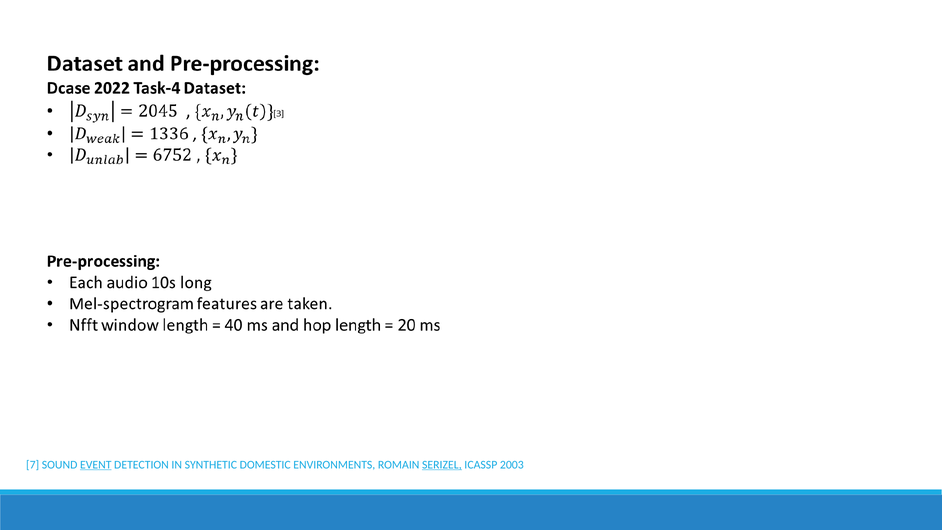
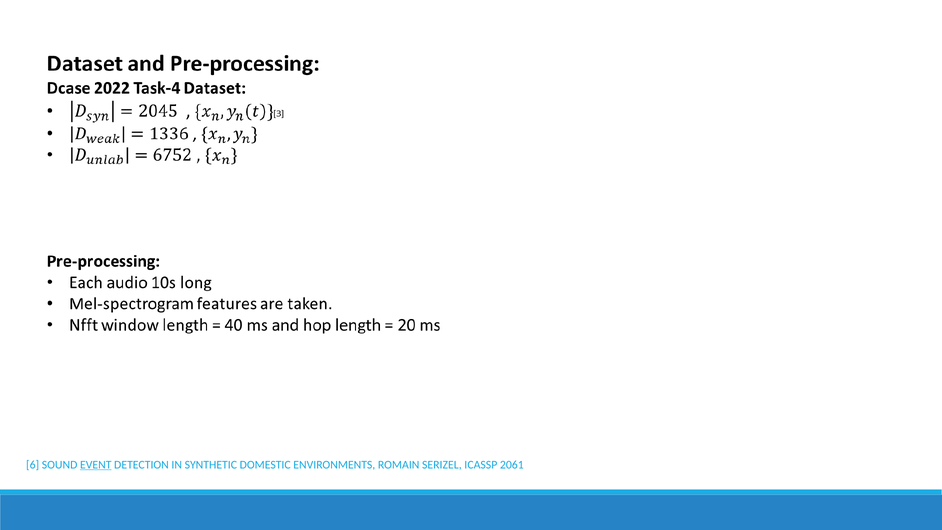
7: 7 -> 6
SERIZEL underline: present -> none
2003: 2003 -> 2061
